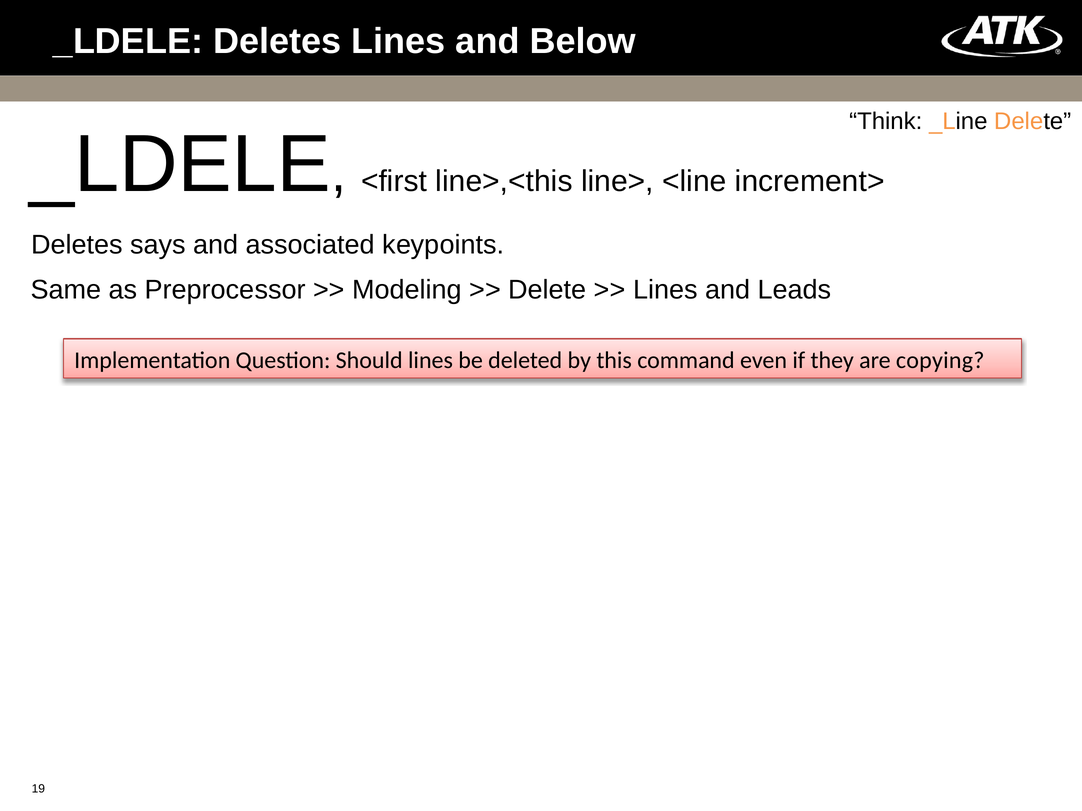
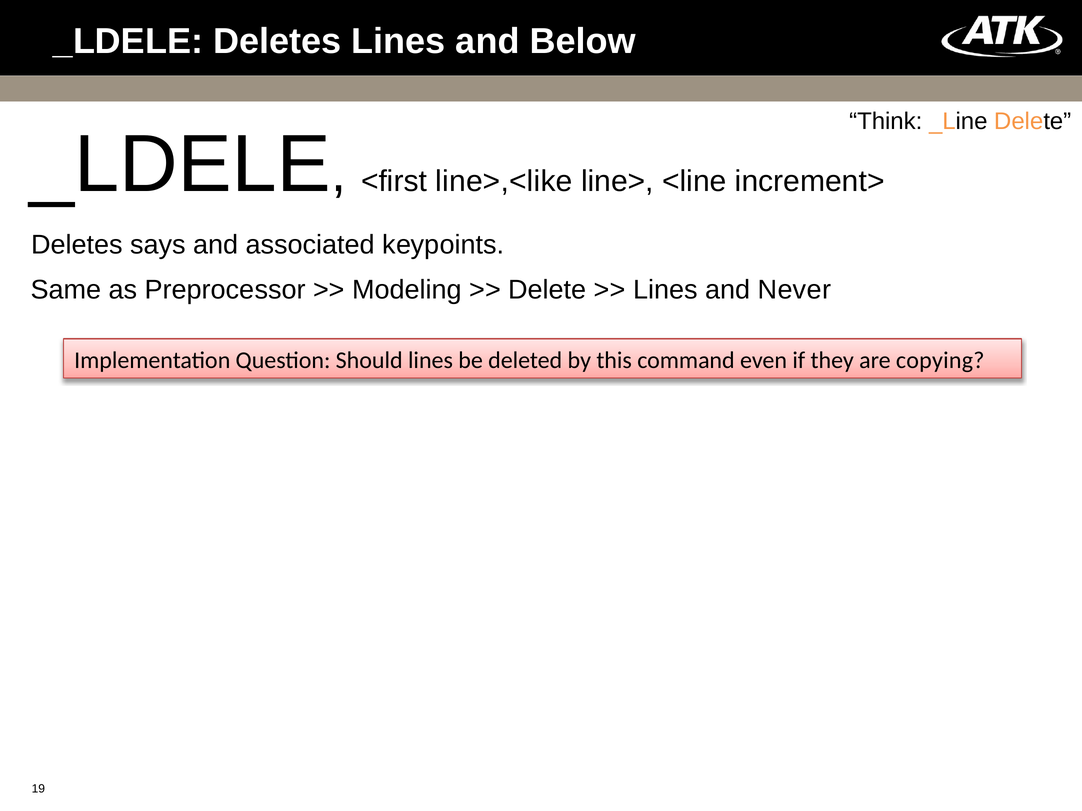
line>,<this: line>,<this -> line>,<like
Leads: Leads -> Never
